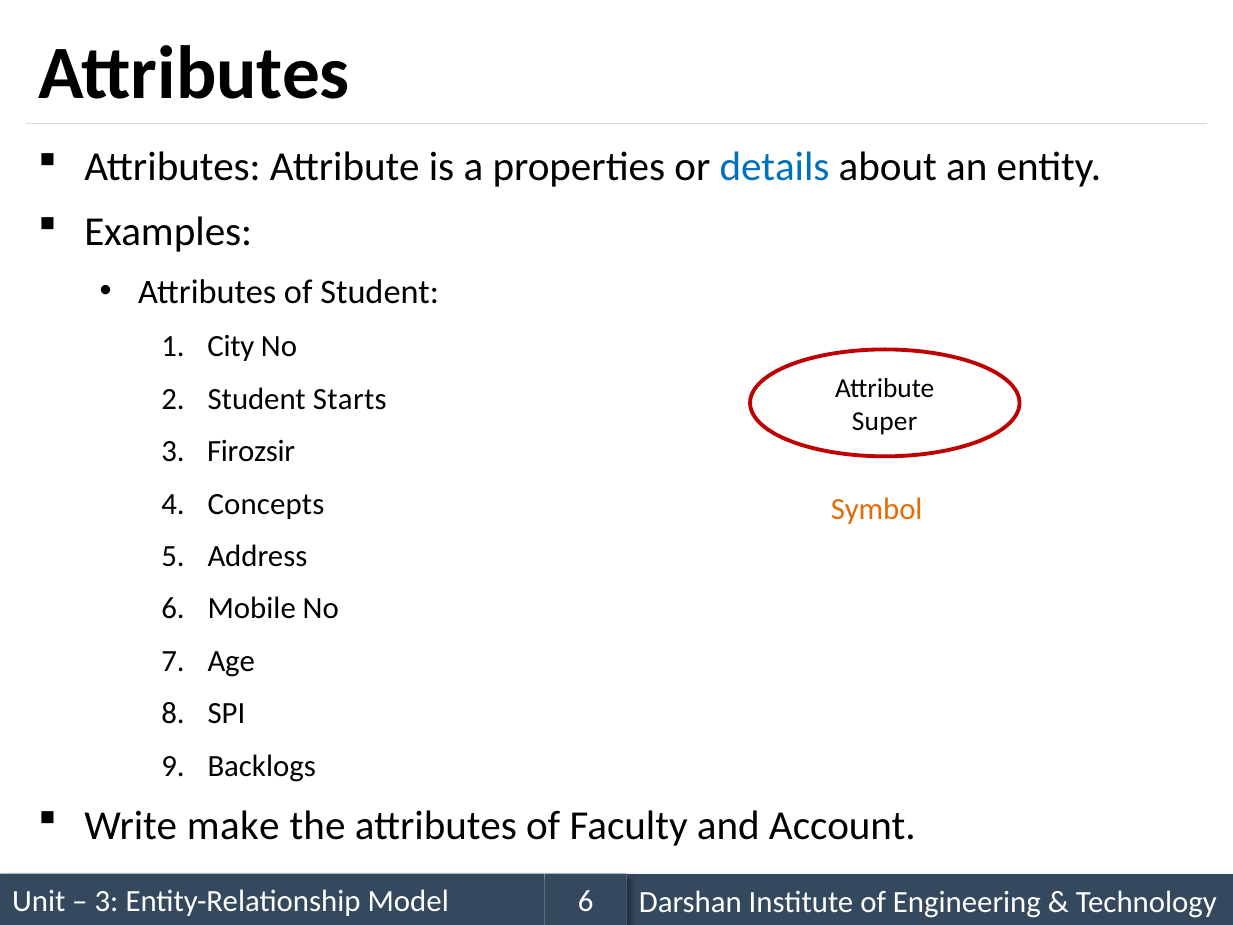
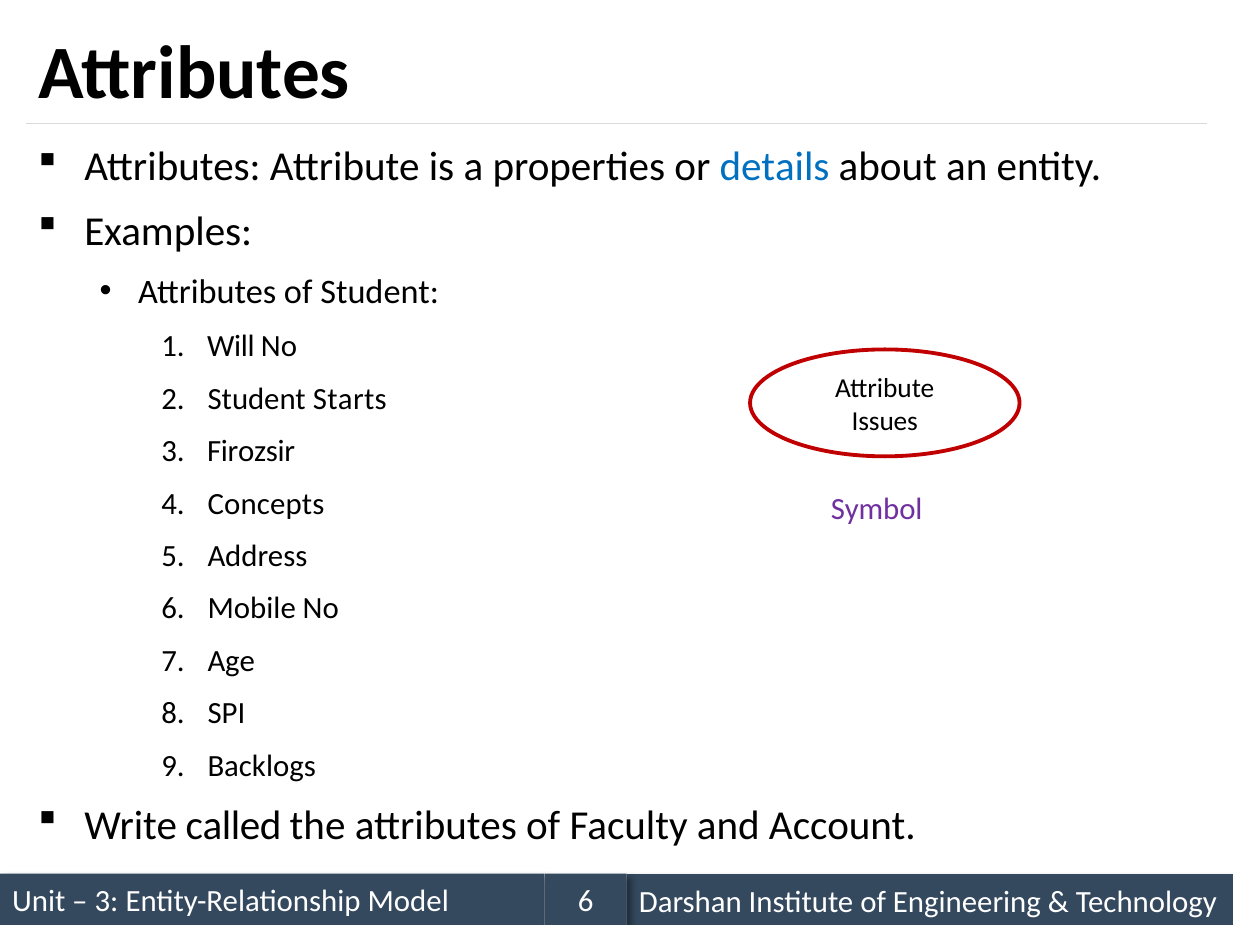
City: City -> Will
Super: Super -> Issues
Symbol colour: orange -> purple
make: make -> called
